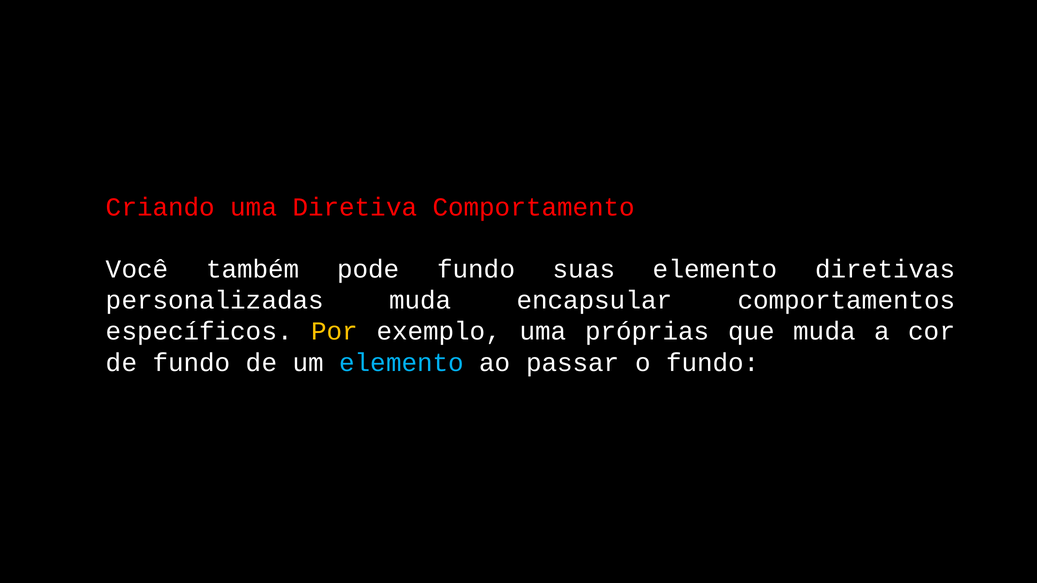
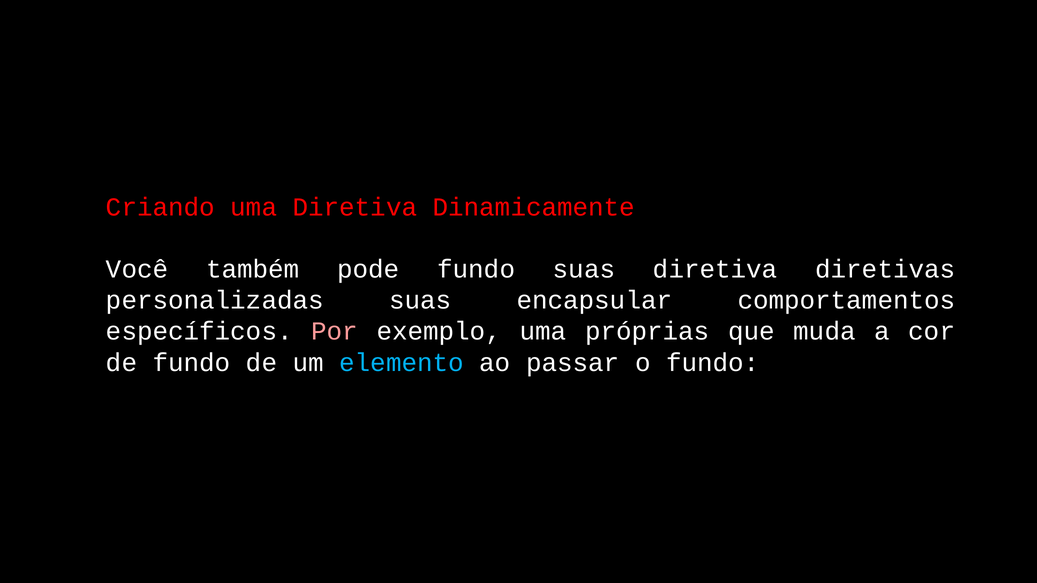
Comportamento: Comportamento -> Dinamicamente
suas elemento: elemento -> diretiva
personalizadas muda: muda -> suas
Por colour: yellow -> pink
